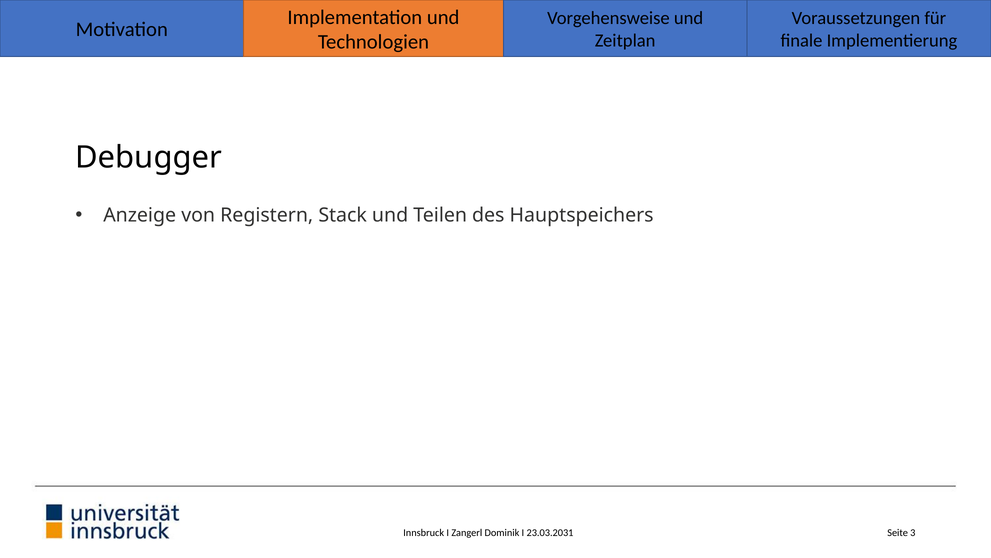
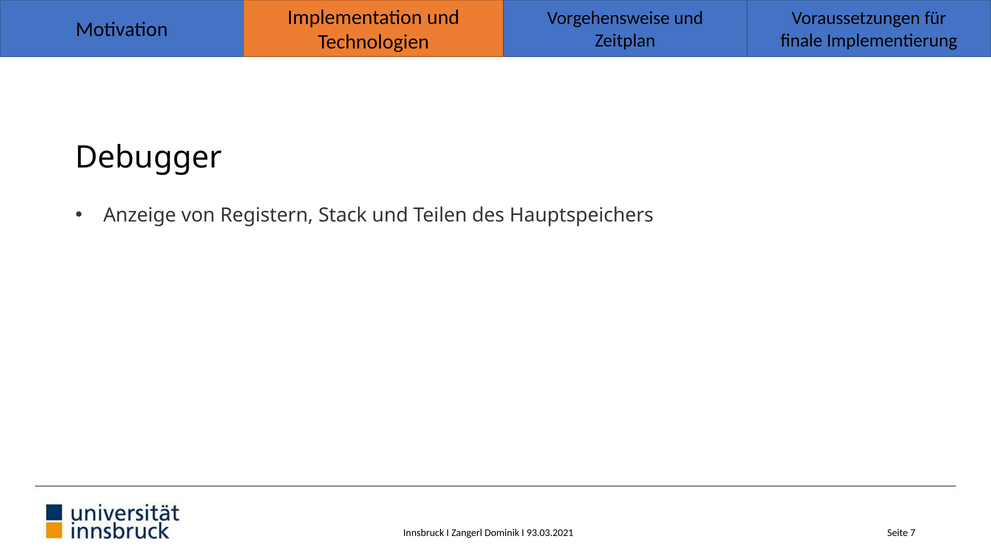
23.03.2031: 23.03.2031 -> 93.03.2021
3: 3 -> 7
